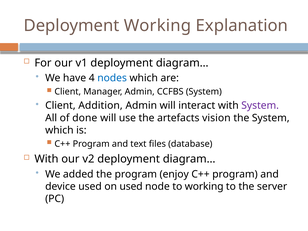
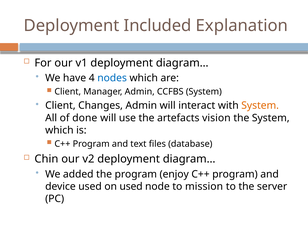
Deployment Working: Working -> Included
Addition: Addition -> Changes
System at (260, 106) colour: purple -> orange
With at (46, 159): With -> Chin
to working: working -> mission
